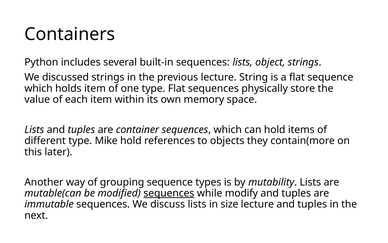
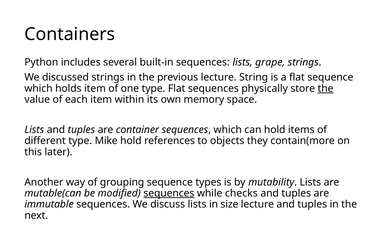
object: object -> grape
the at (326, 88) underline: none -> present
modify: modify -> checks
